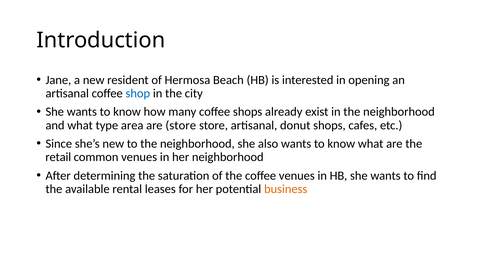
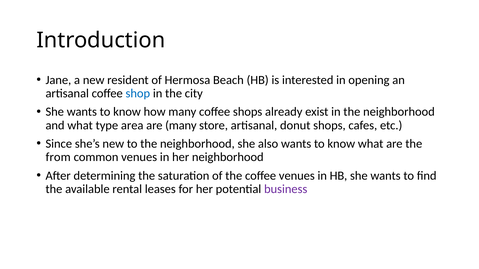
are store: store -> many
retail: retail -> from
business colour: orange -> purple
